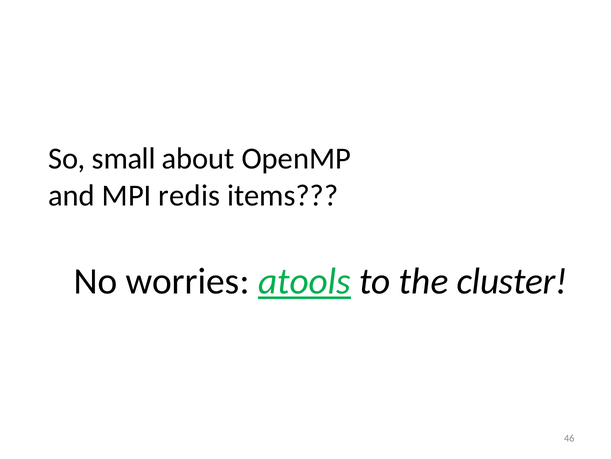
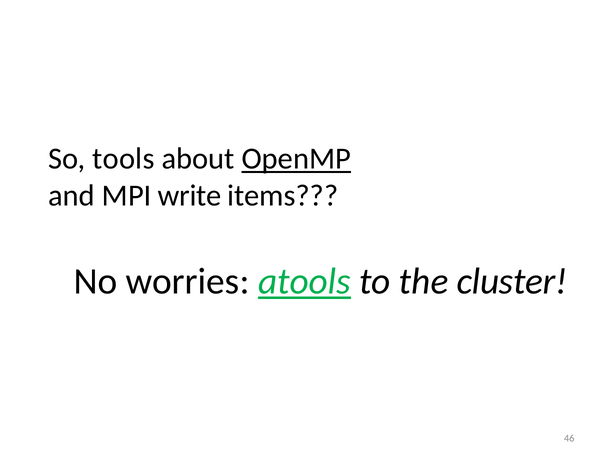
small: small -> tools
OpenMP underline: none -> present
redis: redis -> write
